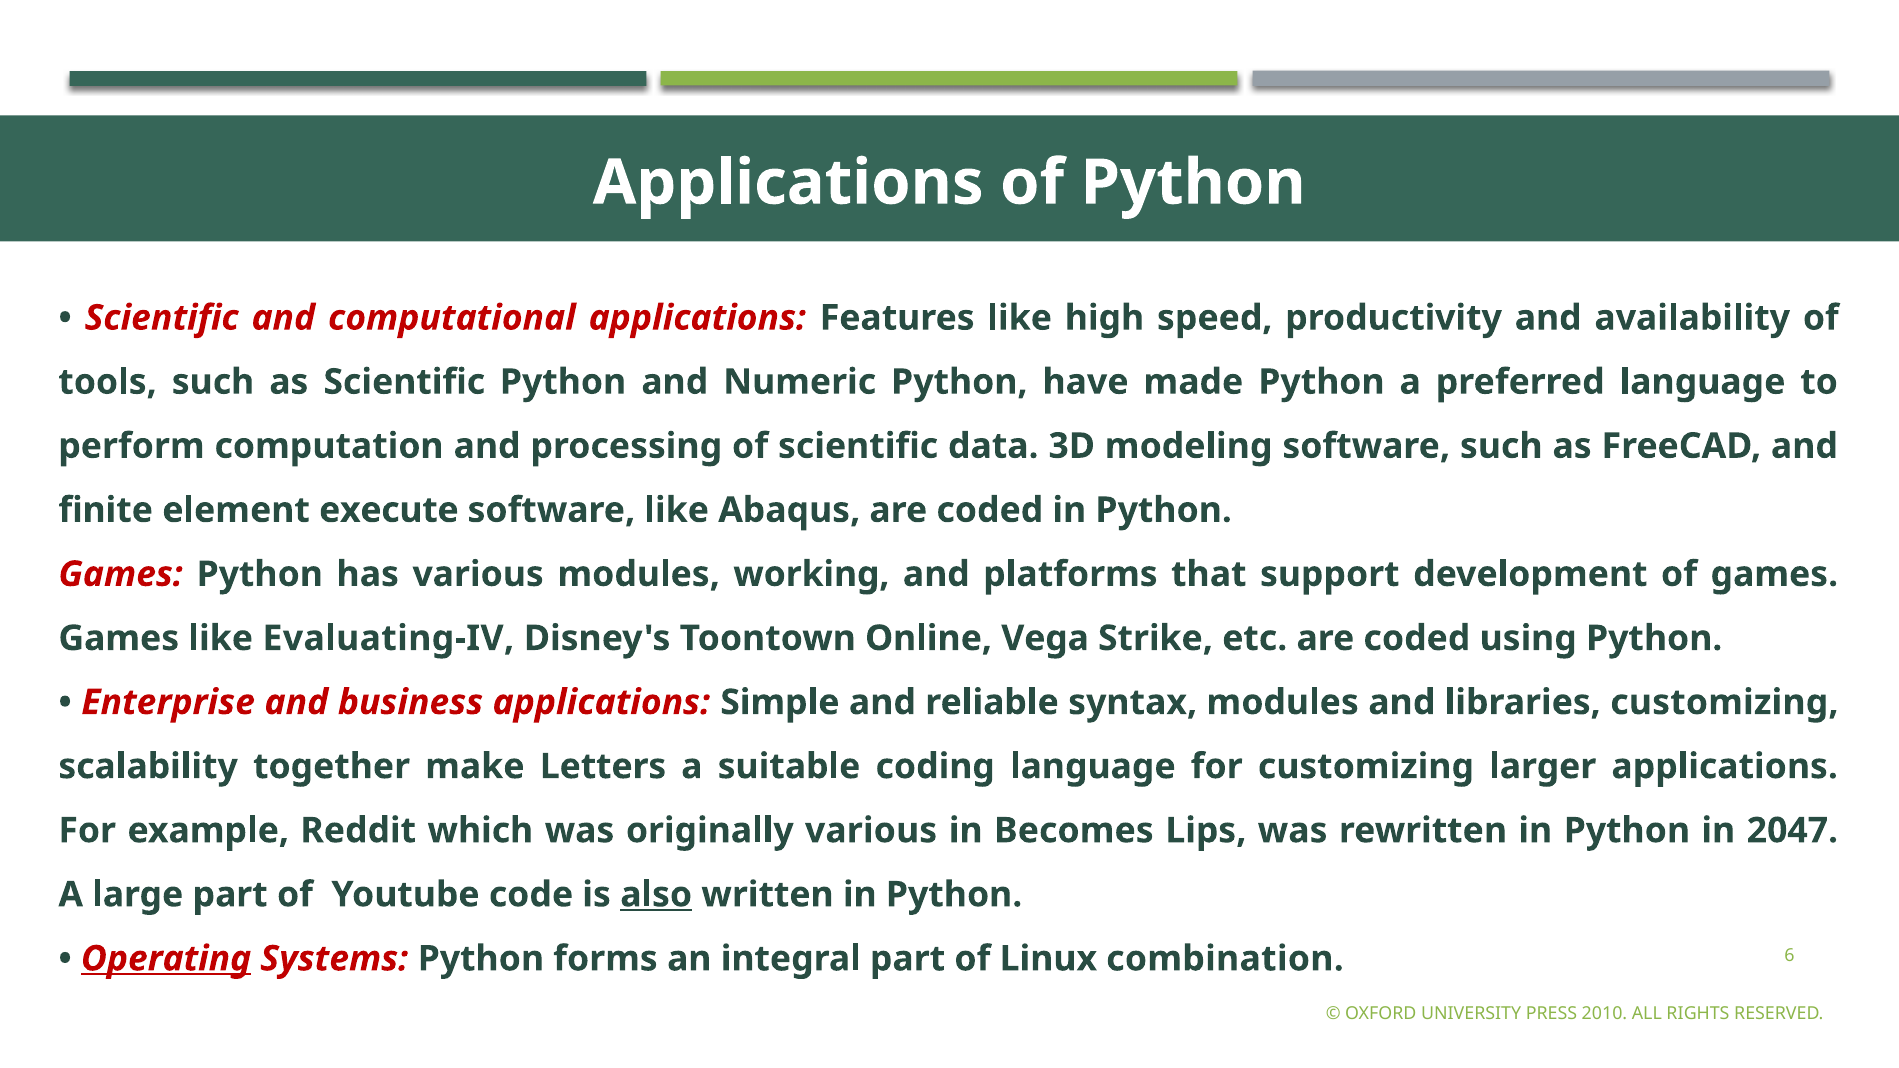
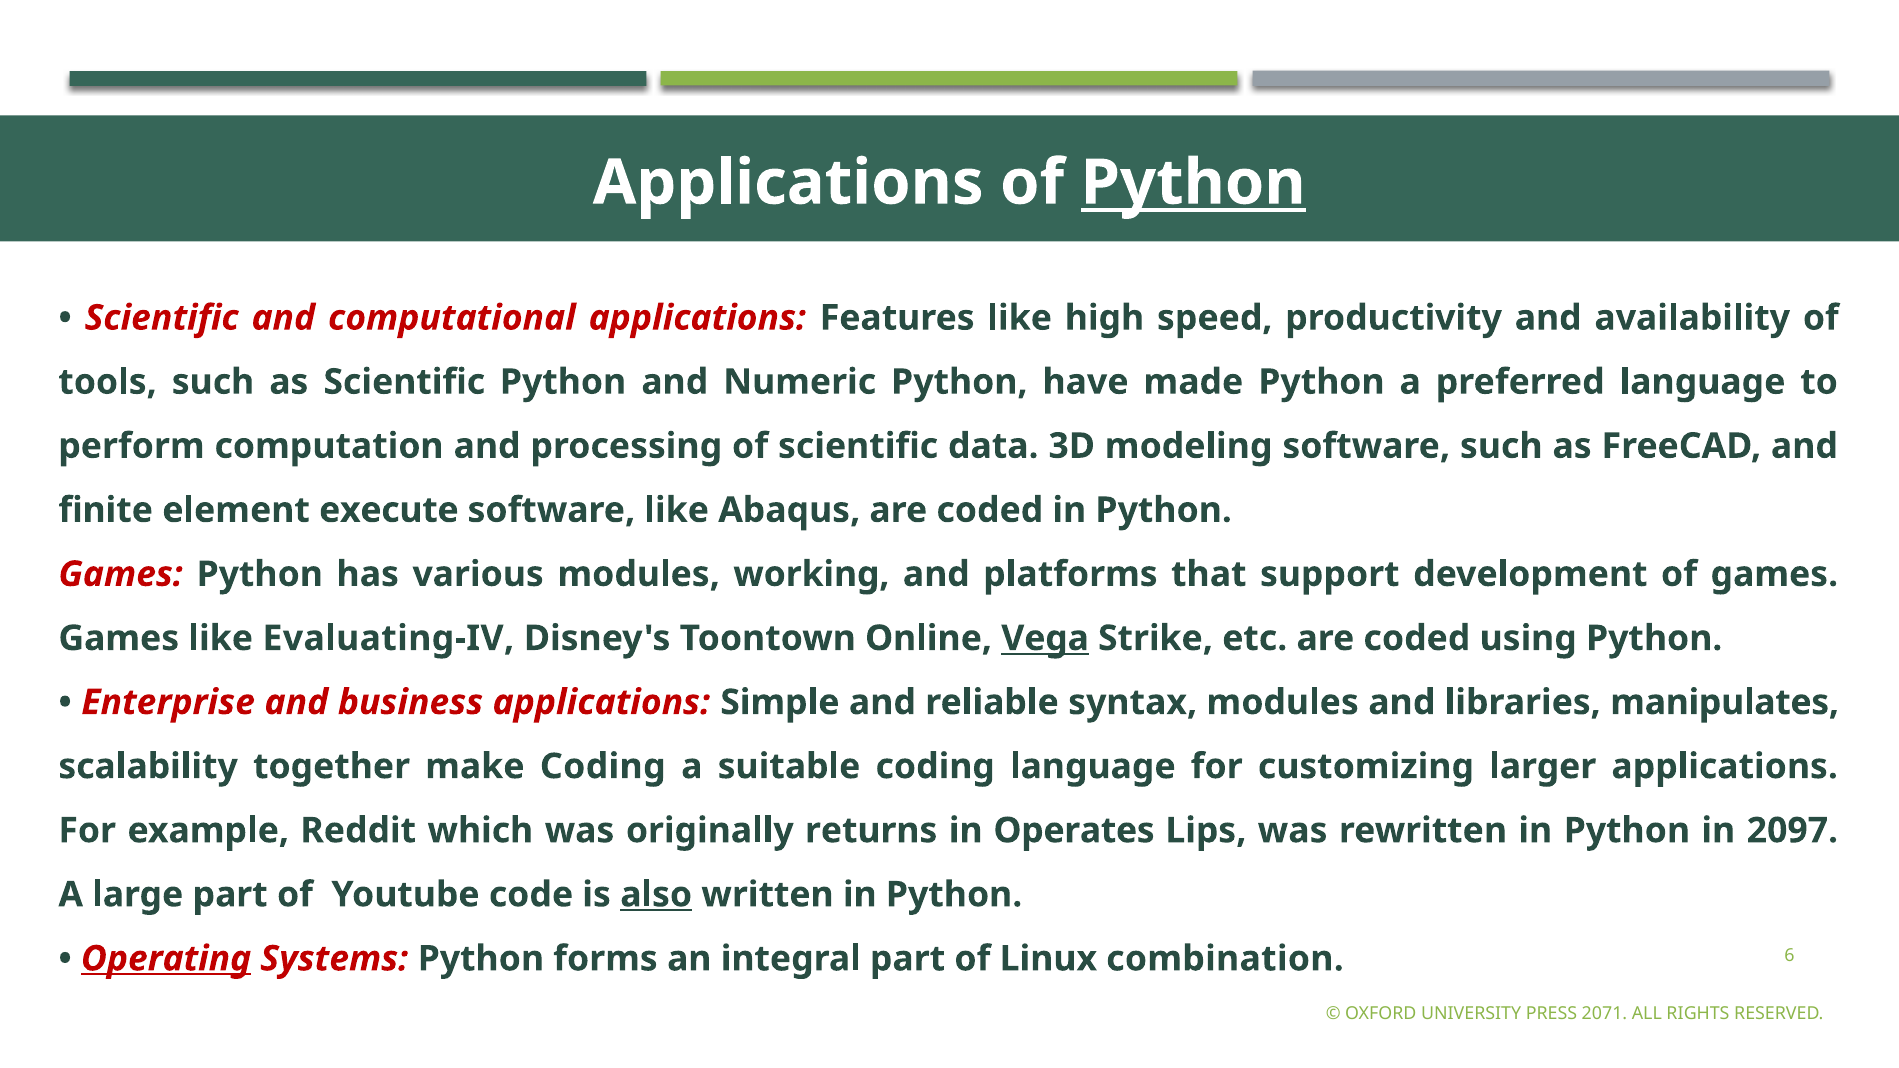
Python at (1193, 183) underline: none -> present
Vega underline: none -> present
libraries customizing: customizing -> manipulates
make Letters: Letters -> Coding
originally various: various -> returns
Becomes: Becomes -> Operates
2047: 2047 -> 2097
2010: 2010 -> 2071
